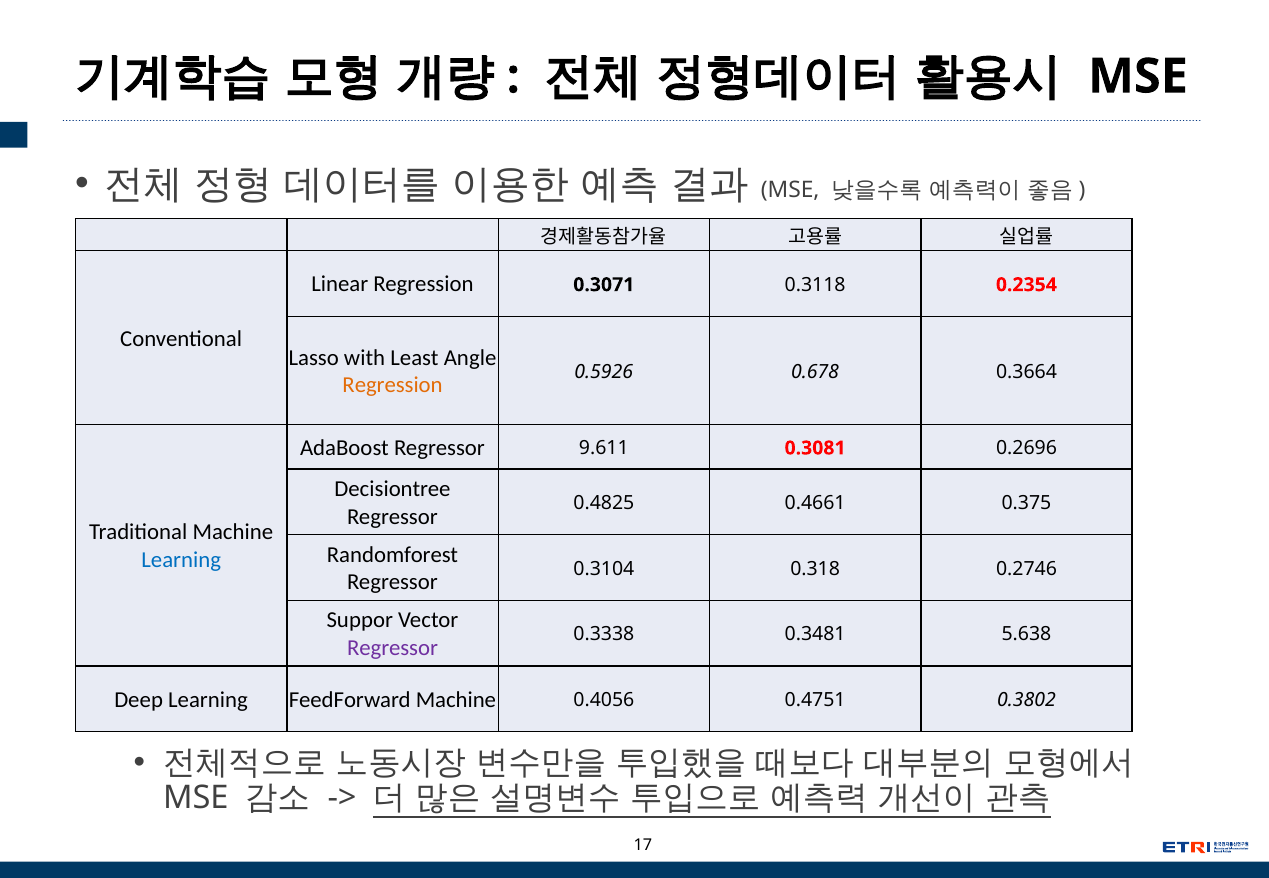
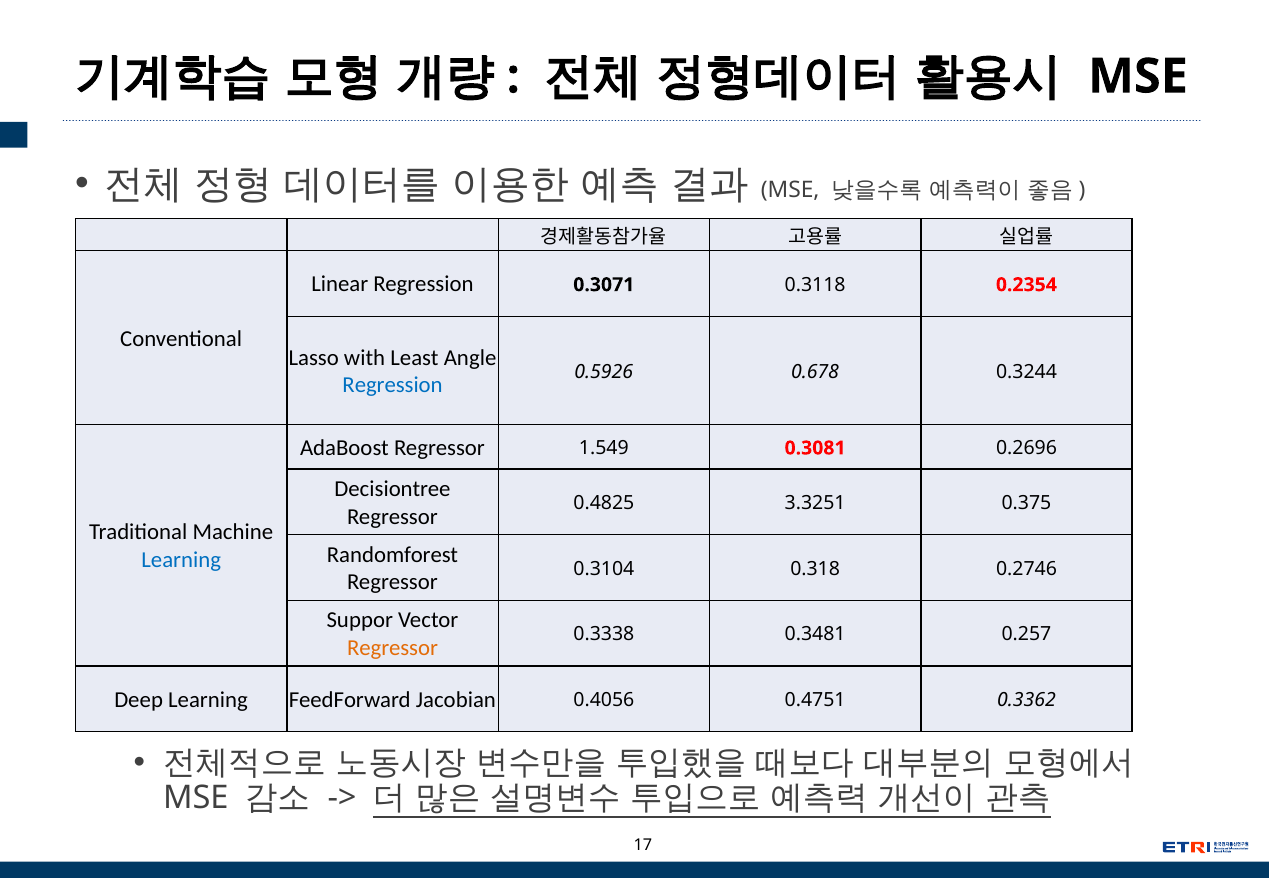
0.3664: 0.3664 -> 0.3244
Regression at (393, 386) colour: orange -> blue
9.611: 9.611 -> 1.549
0.4661: 0.4661 -> 3.3251
5.638: 5.638 -> 0.257
Regressor at (393, 648) colour: purple -> orange
FeedForward Machine: Machine -> Jacobian
0.3802: 0.3802 -> 0.3362
